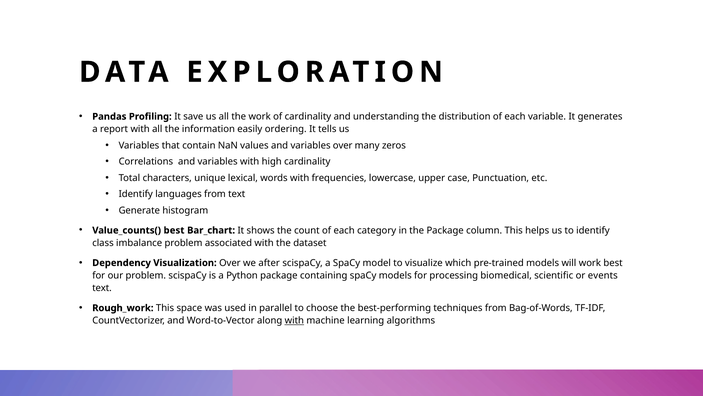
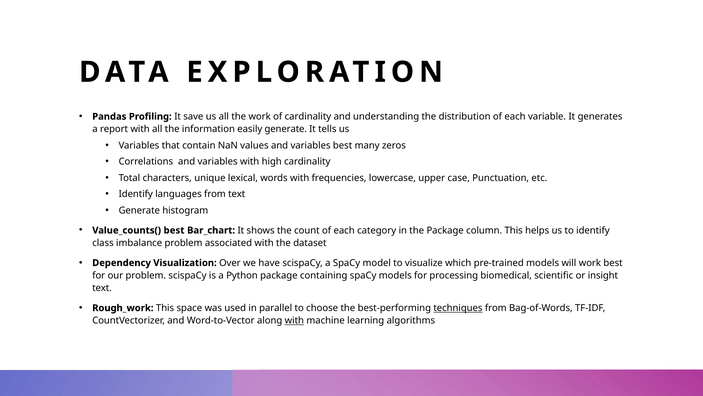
easily ordering: ordering -> generate
variables over: over -> best
after: after -> have
events: events -> insight
techniques underline: none -> present
